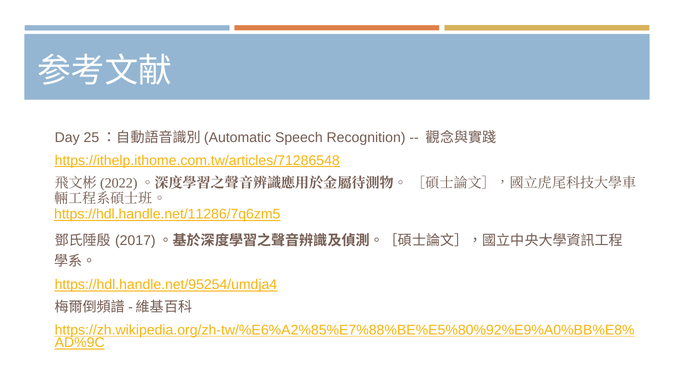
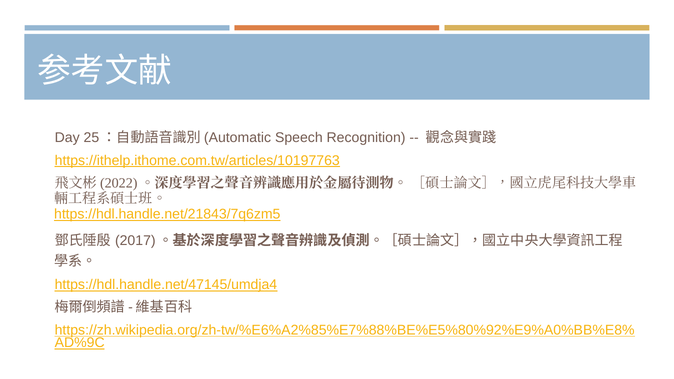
https://ithelp.ithome.com.tw/articles/71286548: https://ithelp.ithome.com.tw/articles/71286548 -> https://ithelp.ithome.com.tw/articles/10197763
https://hdl.handle.net/11286/7q6zm5: https://hdl.handle.net/11286/7q6zm5 -> https://hdl.handle.net/21843/7q6zm5
https://hdl.handle.net/95254/umdja4: https://hdl.handle.net/95254/umdja4 -> https://hdl.handle.net/47145/umdja4
